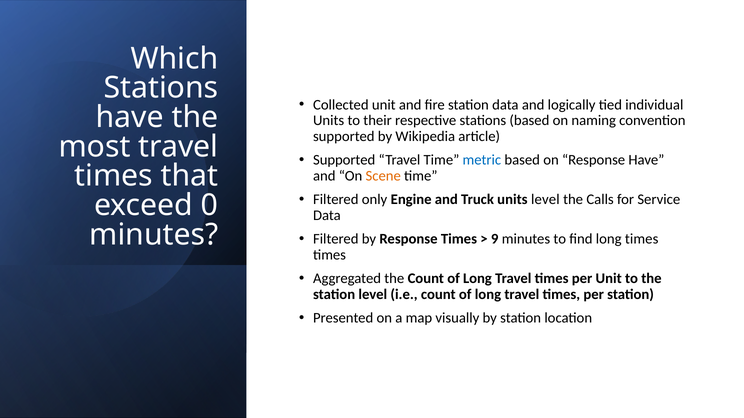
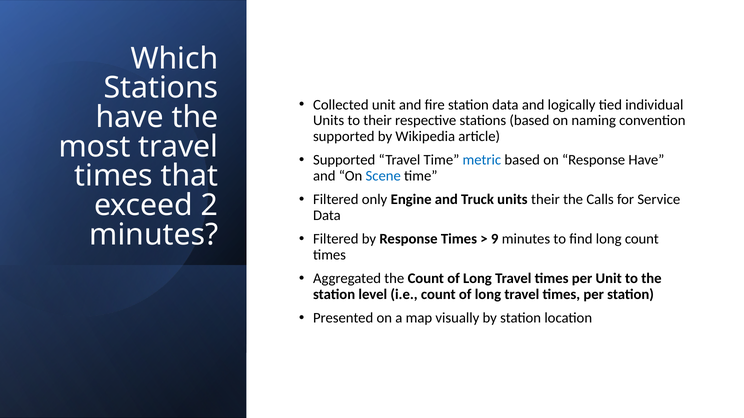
Scene colour: orange -> blue
units level: level -> their
0: 0 -> 2
long times: times -> count
